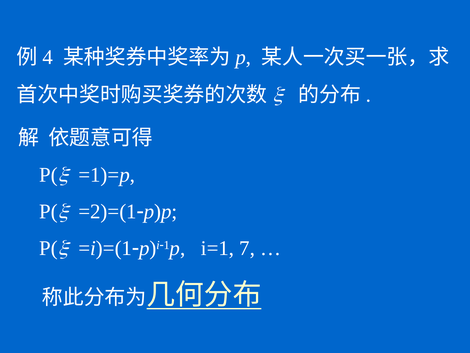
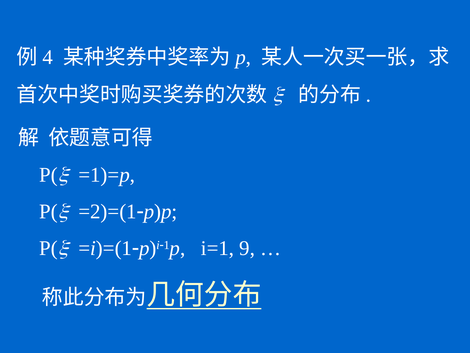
7: 7 -> 9
